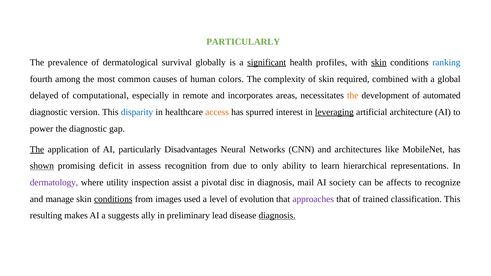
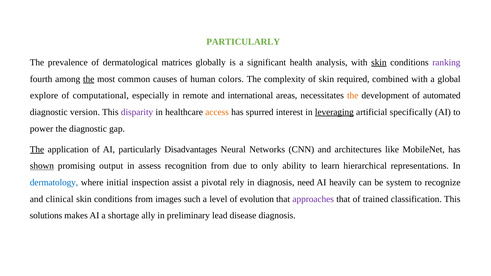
survival: survival -> matrices
significant underline: present -> none
profiles: profiles -> analysis
ranking colour: blue -> purple
the at (89, 79) underline: none -> present
delayed: delayed -> explore
incorporates: incorporates -> international
disparity colour: blue -> purple
architecture: architecture -> specifically
deficit: deficit -> output
dermatology colour: purple -> blue
utility: utility -> initial
disc: disc -> rely
mail: mail -> need
society: society -> heavily
affects: affects -> system
manage: manage -> clinical
conditions at (113, 199) underline: present -> none
used: used -> such
resulting: resulting -> solutions
suggests: suggests -> shortage
diagnosis at (277, 216) underline: present -> none
